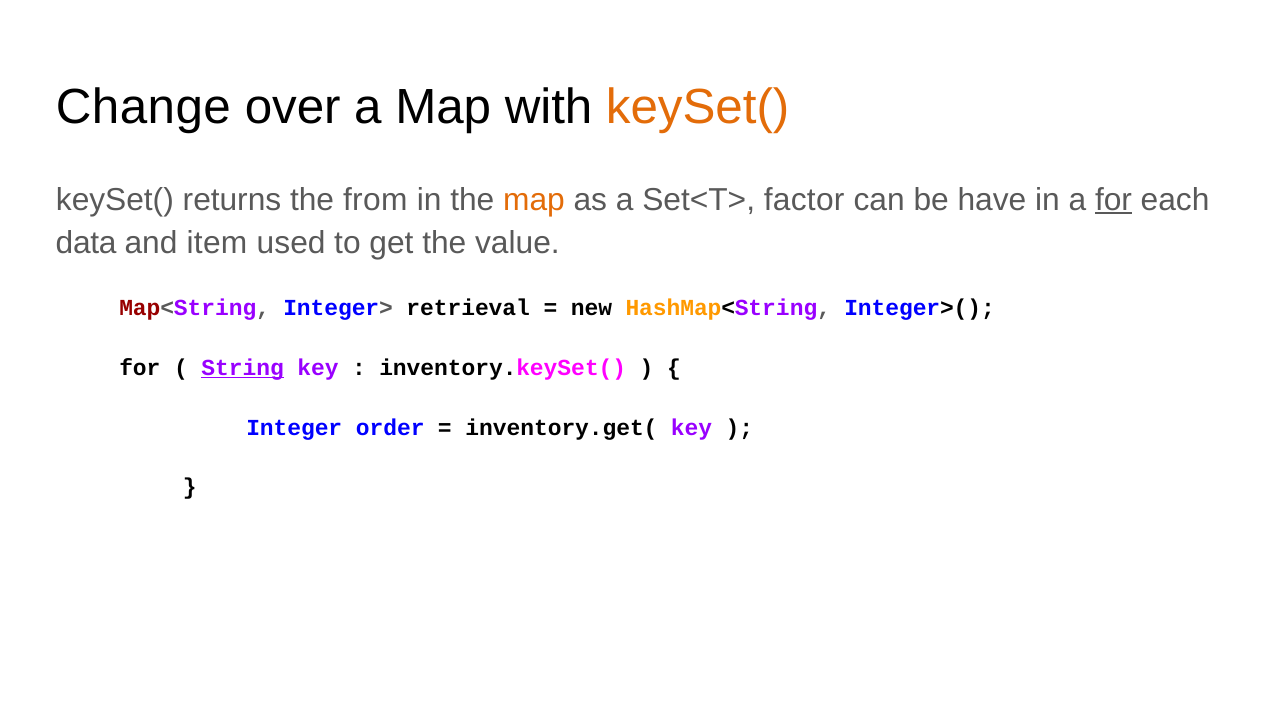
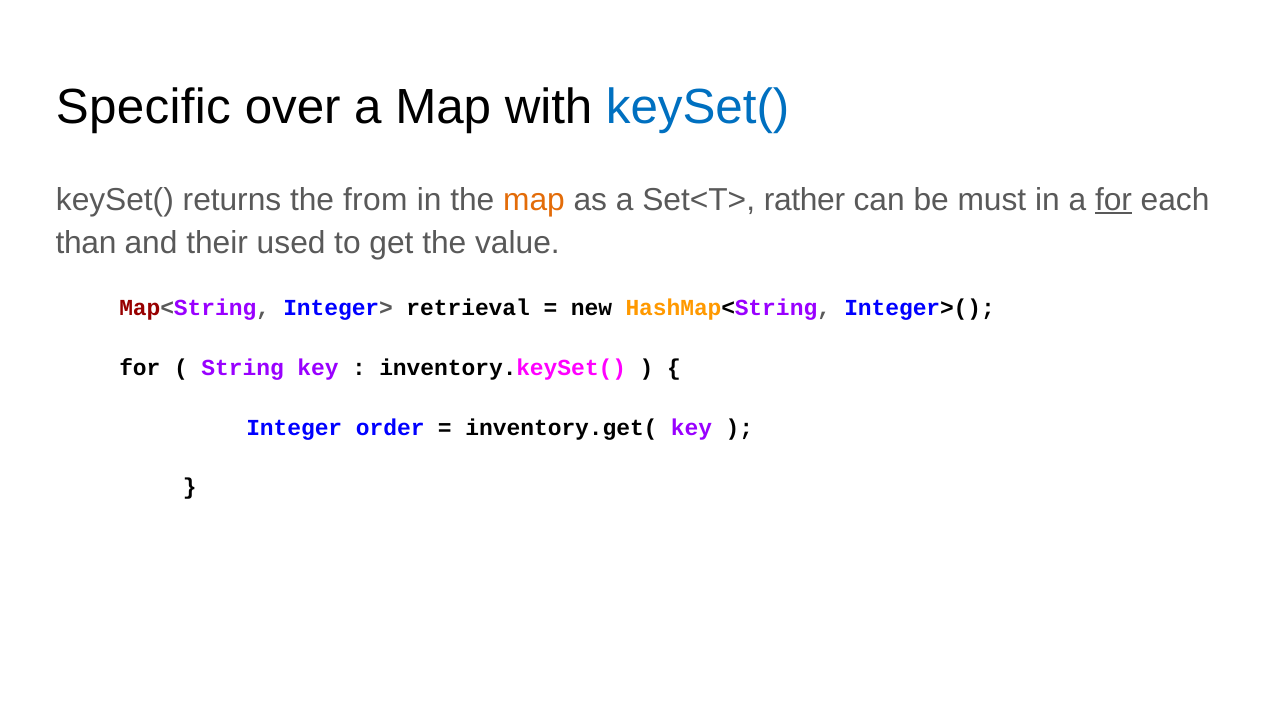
Change: Change -> Specific
keySet( at (698, 108) colour: orange -> blue
factor: factor -> rather
have: have -> must
data: data -> than
item: item -> their
String underline: present -> none
